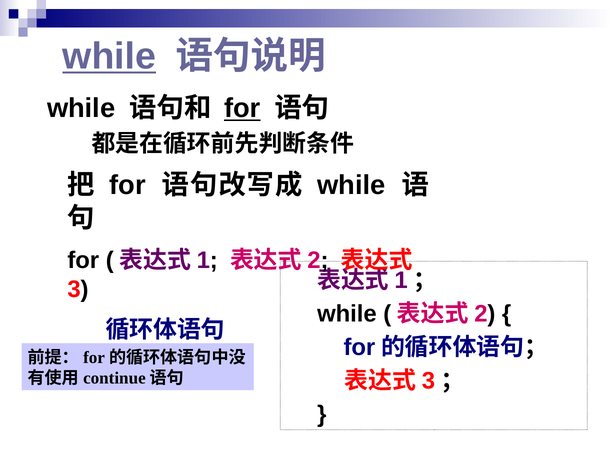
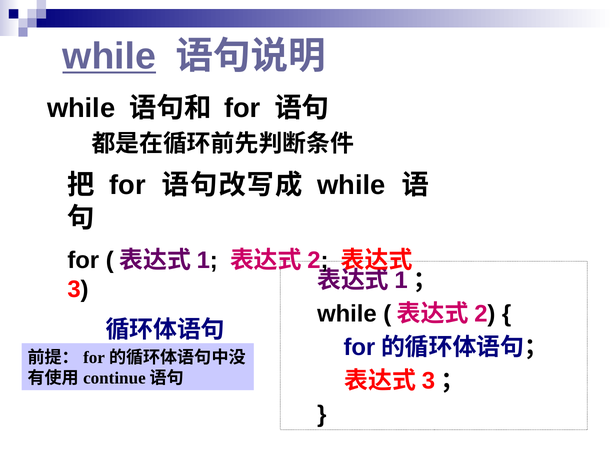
for at (242, 108) underline: present -> none
